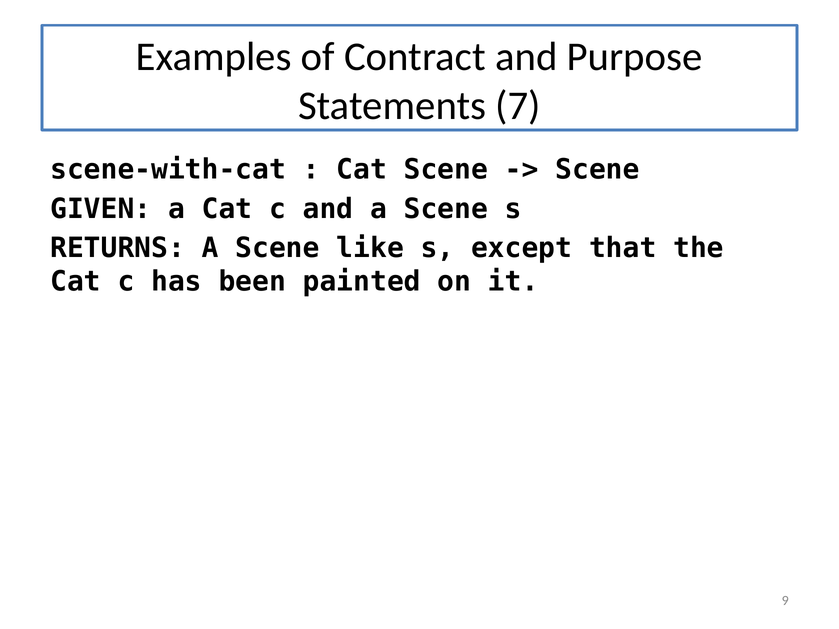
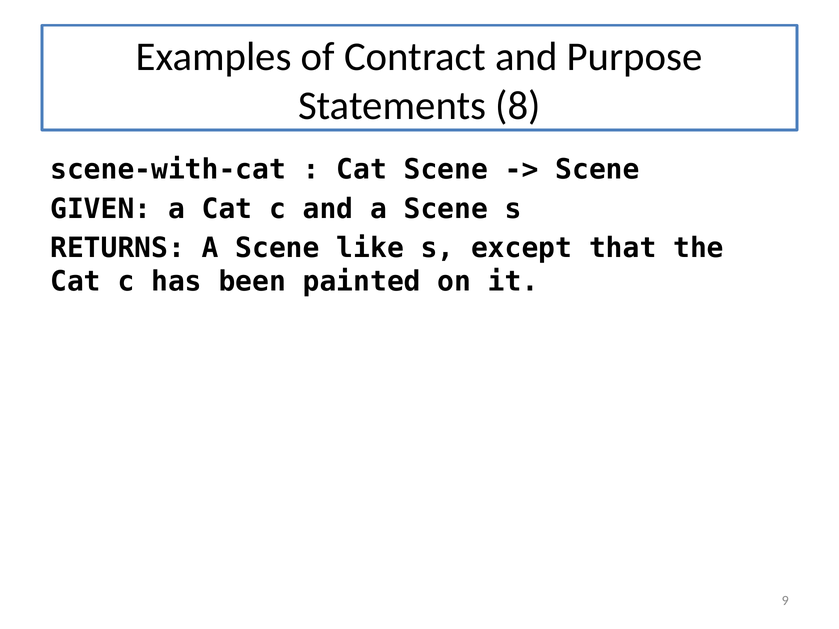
7: 7 -> 8
